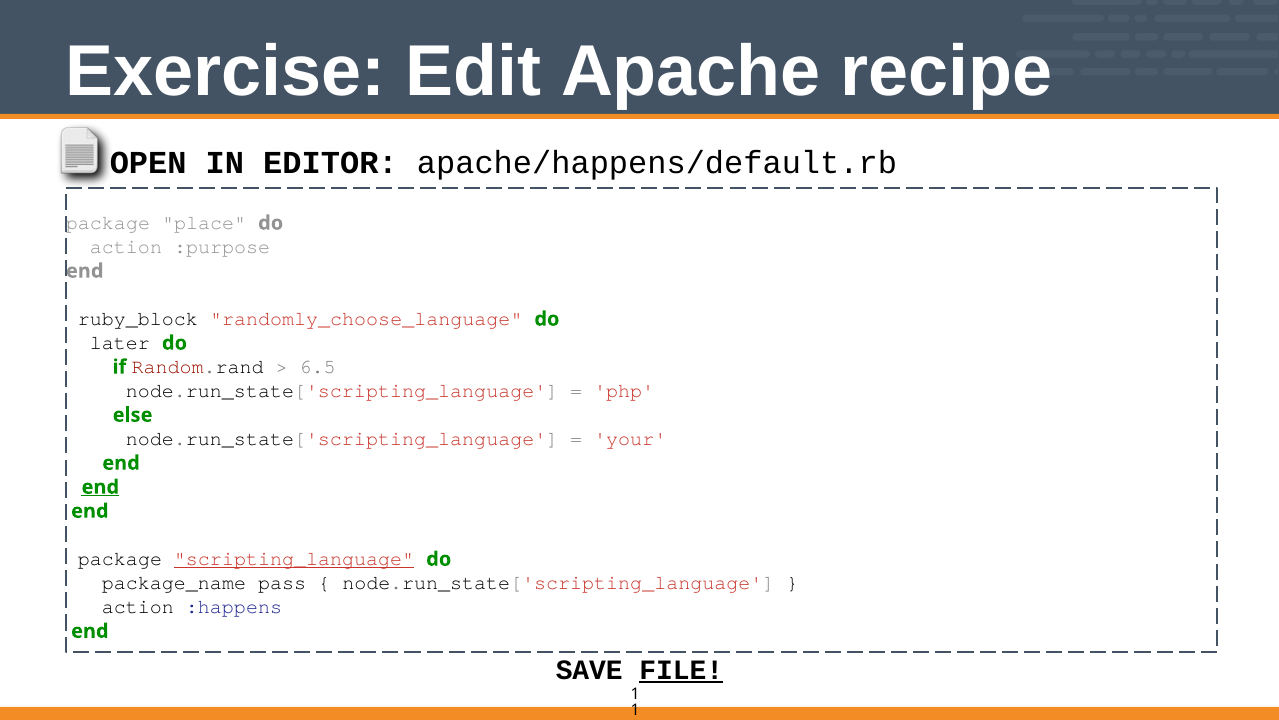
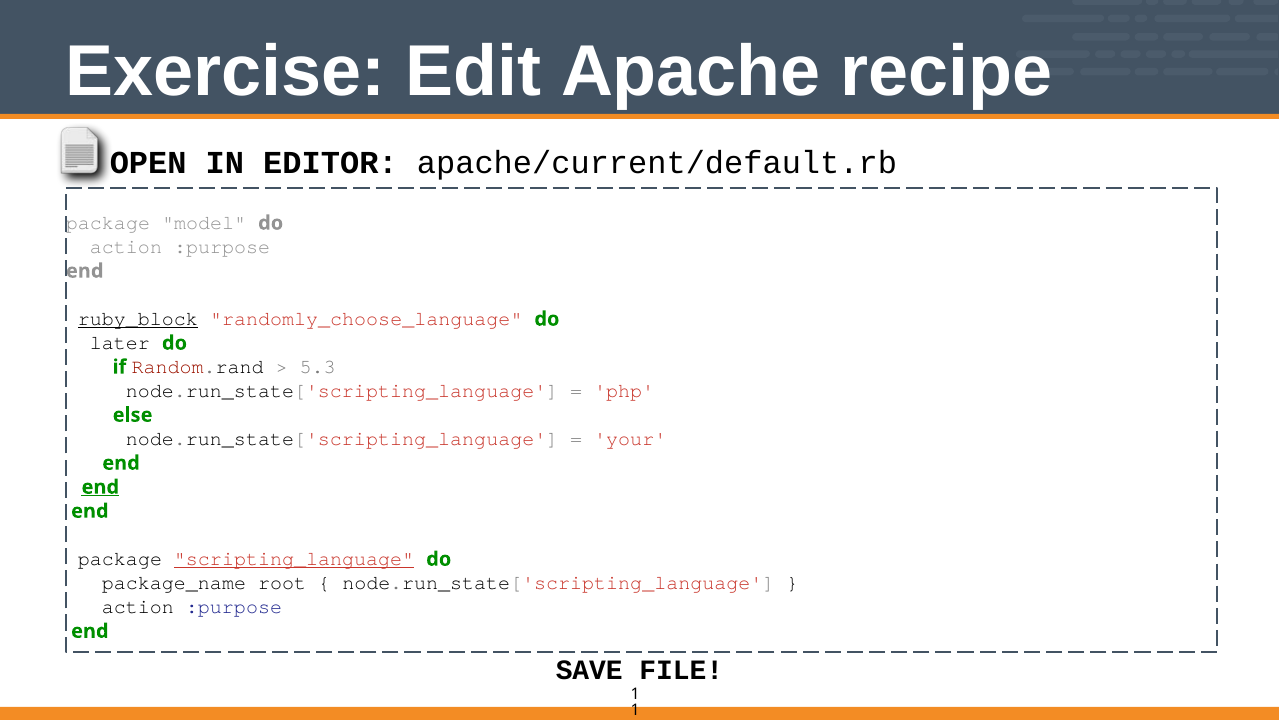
apache/happens/default.rb: apache/happens/default.rb -> apache/current/default.rb
place: place -> model
ruby_block underline: none -> present
6.5: 6.5 -> 5.3
pass: pass -> root
:happens at (234, 607): :happens -> :purpose
FILE underline: present -> none
